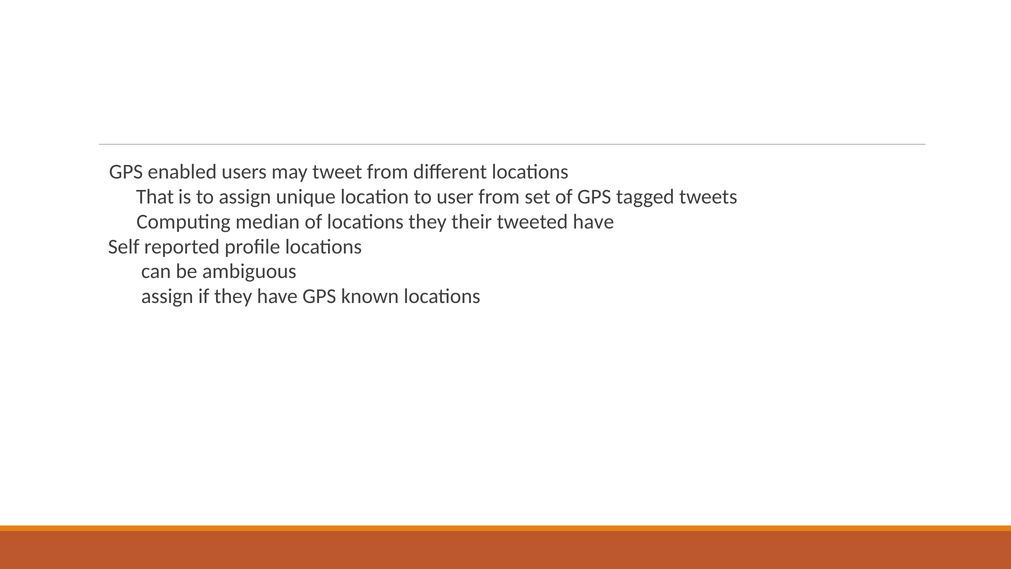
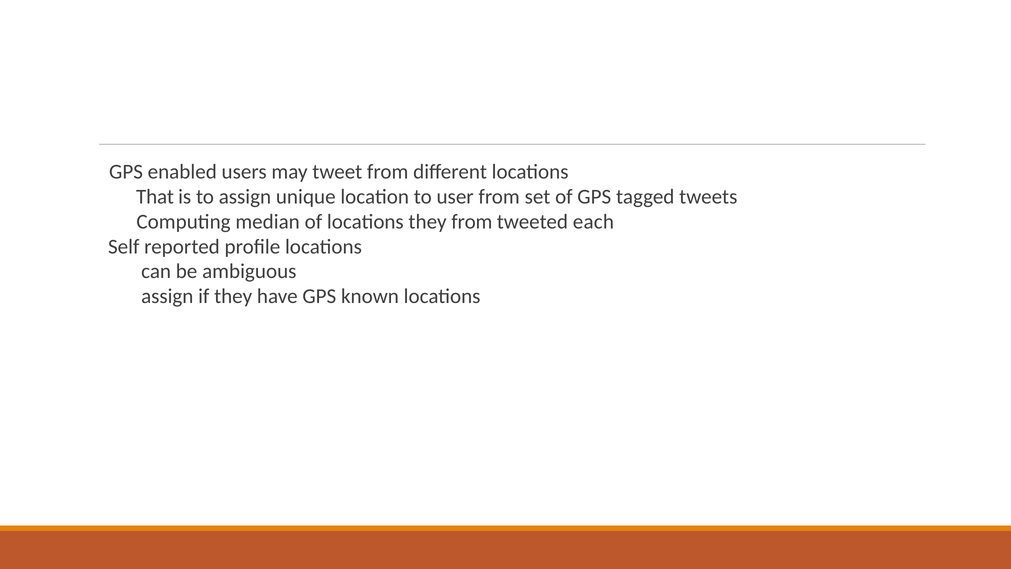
they their: their -> from
tweeted have: have -> each
